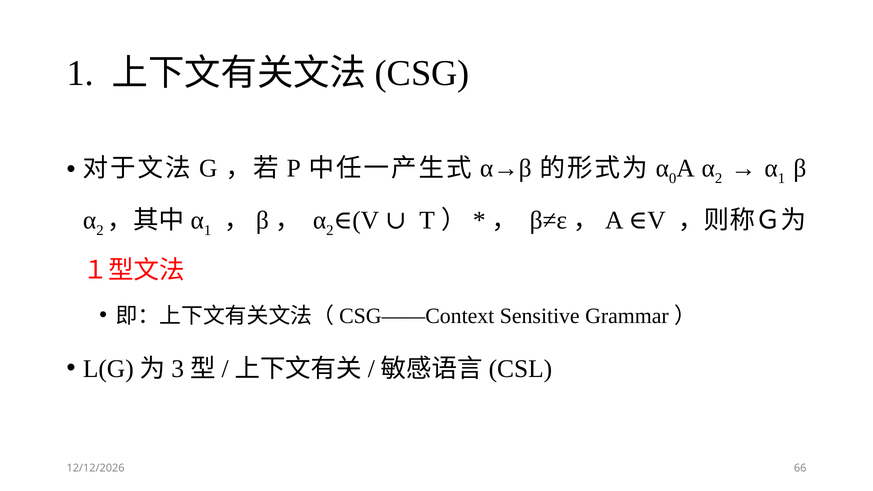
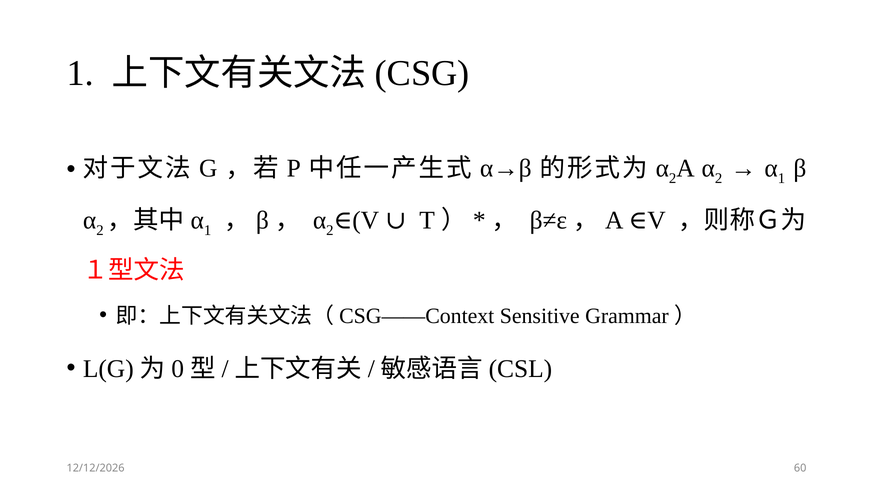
0 at (673, 178): 0 -> 2
3: 3 -> 0
66: 66 -> 60
